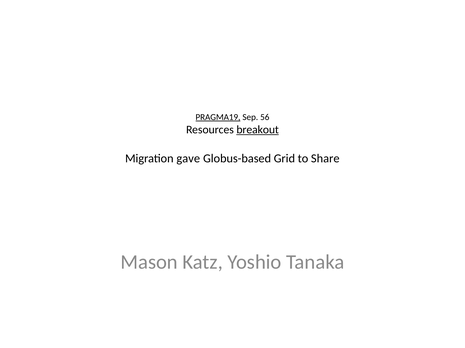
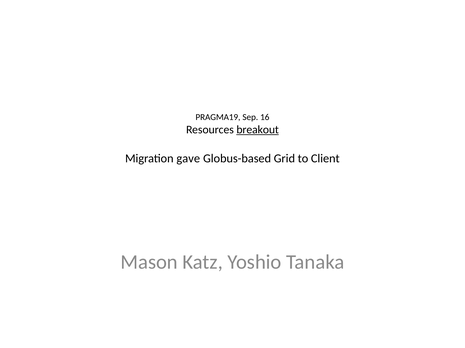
PRAGMA19 underline: present -> none
56: 56 -> 16
Share: Share -> Client
